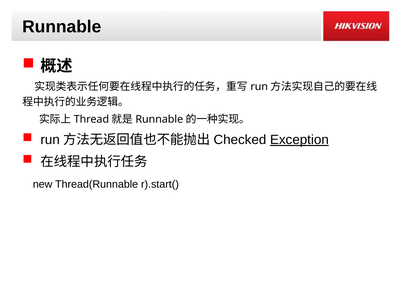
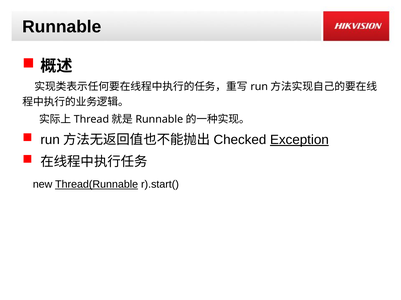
Thread(Runnable underline: none -> present
